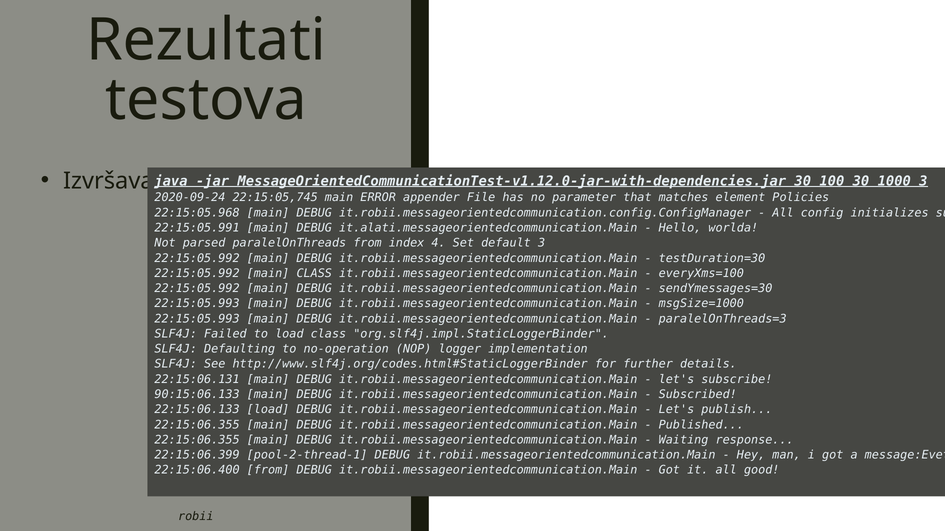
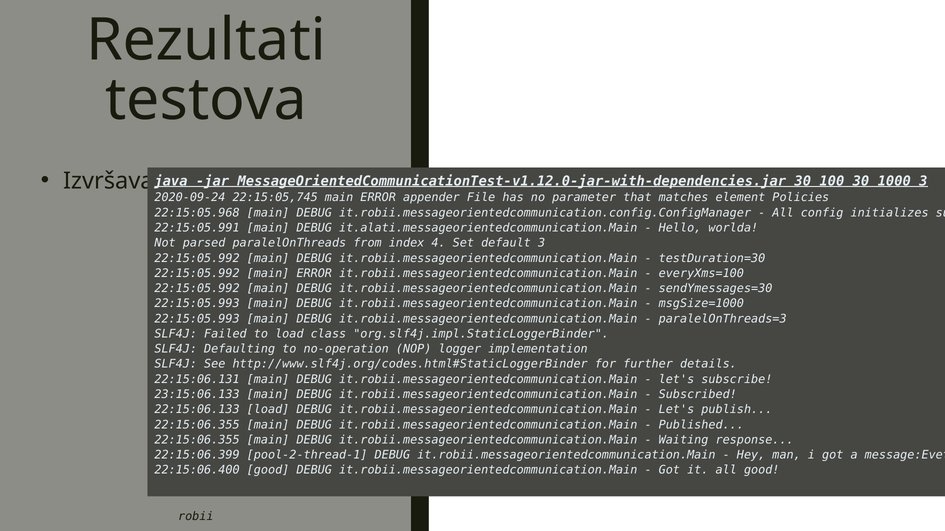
22:15:05.992 main CLASS: CLASS -> ERROR
90:15:06.133: 90:15:06.133 -> 23:15:06.133
22:15:06.400 from: from -> good
